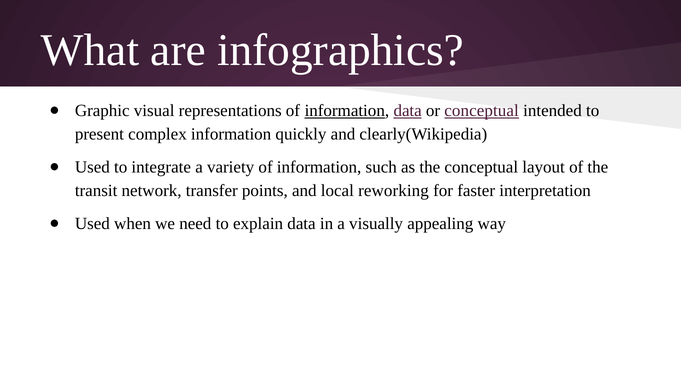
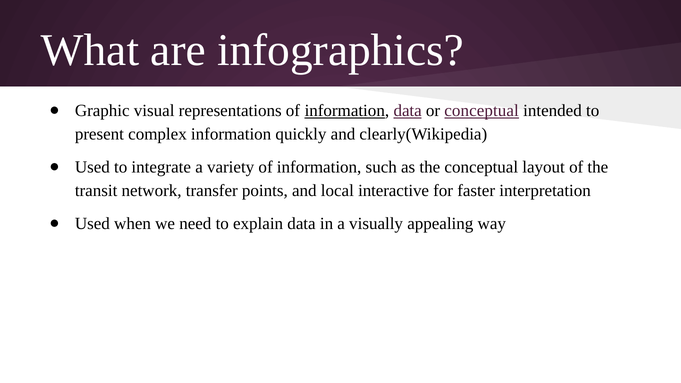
reworking: reworking -> interactive
